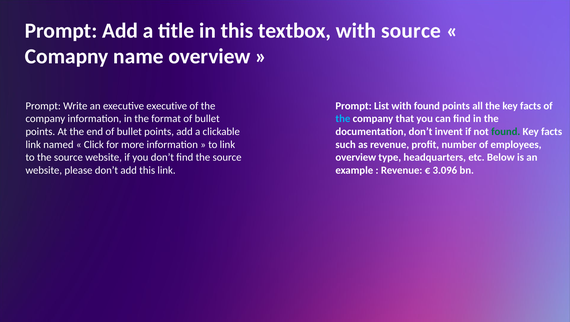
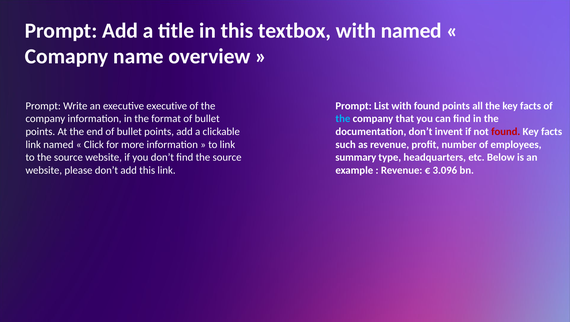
with source: source -> named
found at (506, 131) colour: green -> red
overview at (356, 157): overview -> summary
